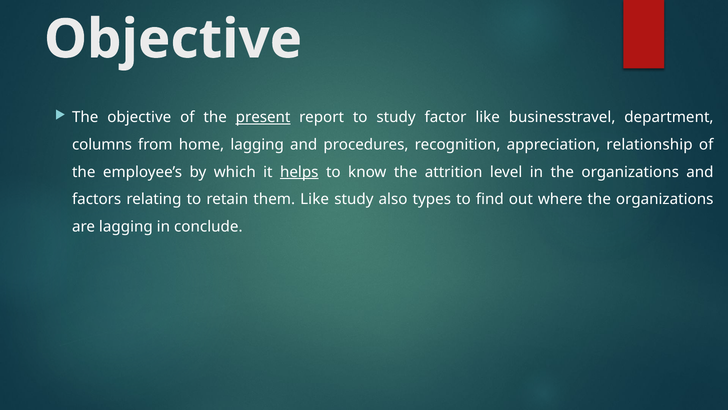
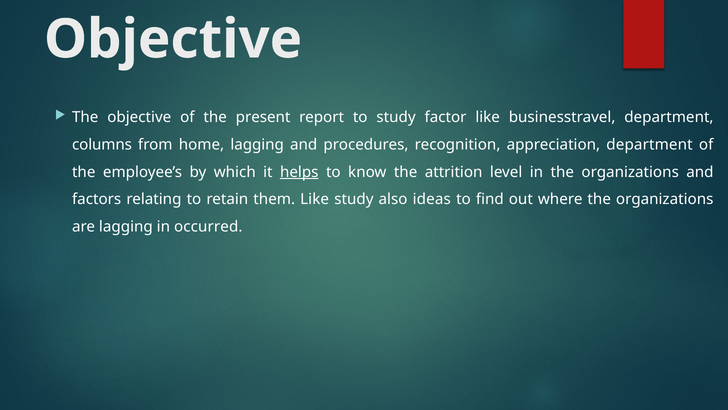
present underline: present -> none
appreciation relationship: relationship -> department
types: types -> ideas
conclude: conclude -> occurred
